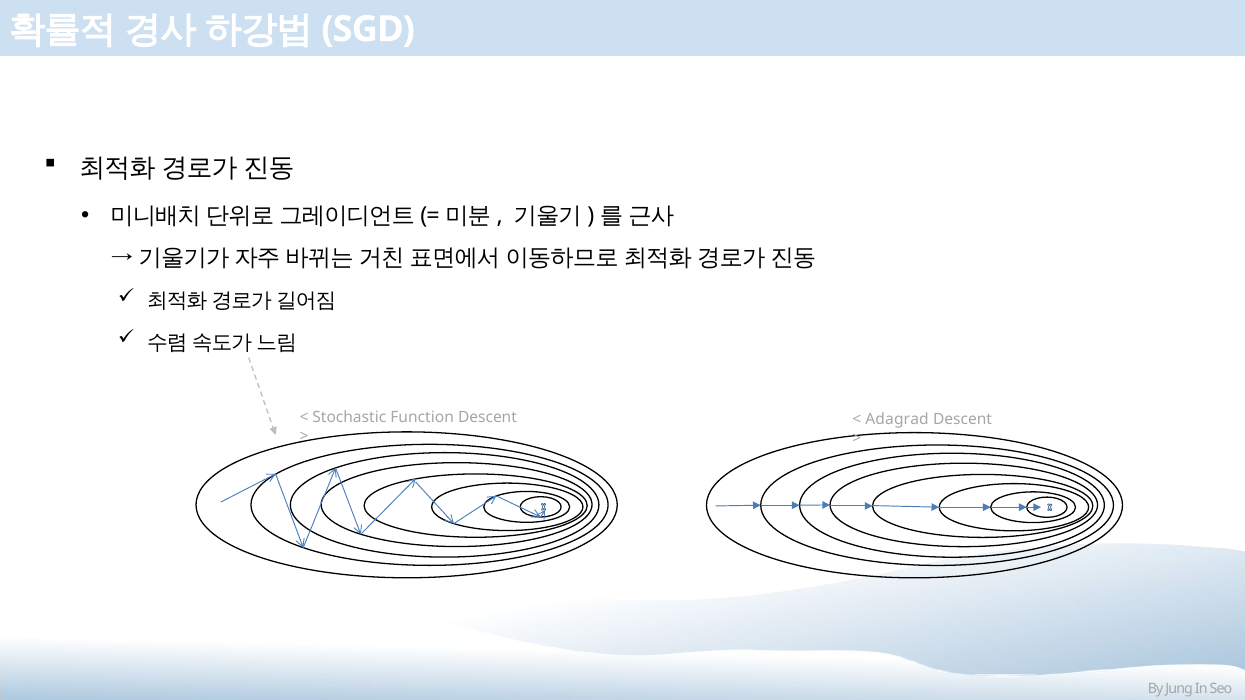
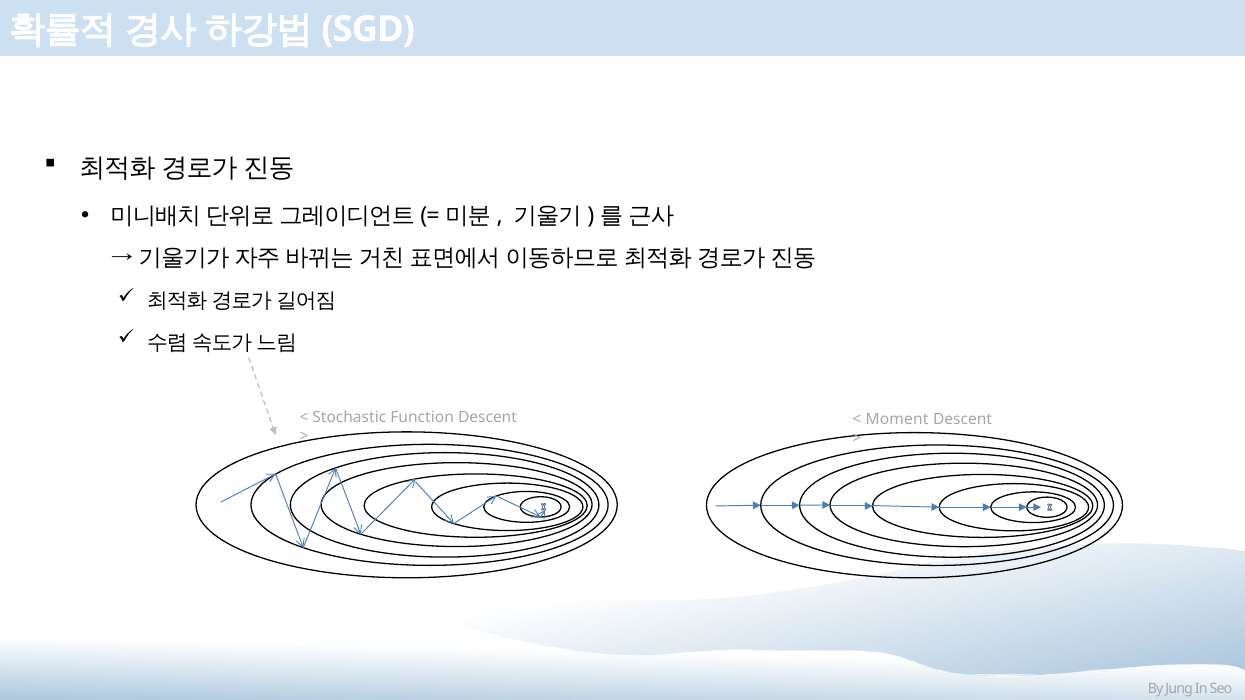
Adagrad: Adagrad -> Moment
